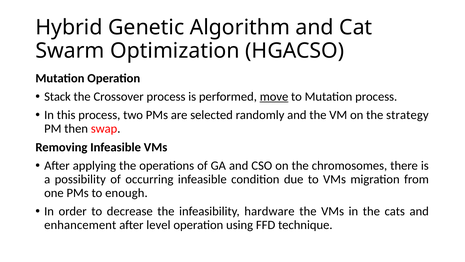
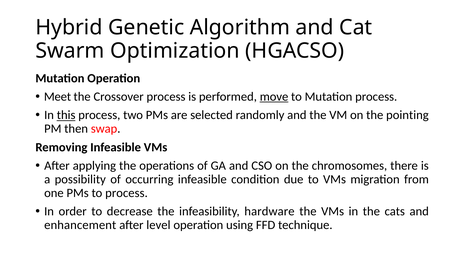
Stack: Stack -> Meet
this underline: none -> present
strategy: strategy -> pointing
to enough: enough -> process
